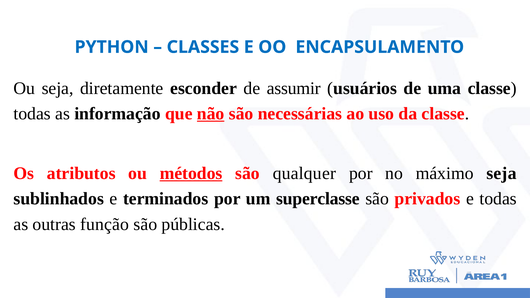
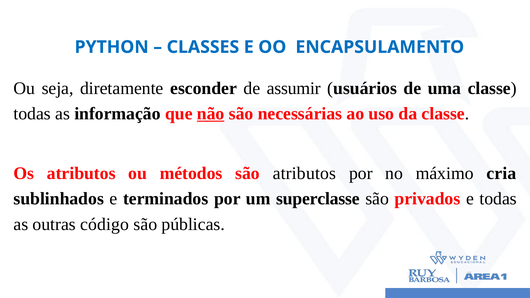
métodos underline: present -> none
são qualquer: qualquer -> atributos
máximo seja: seja -> cria
função: função -> código
